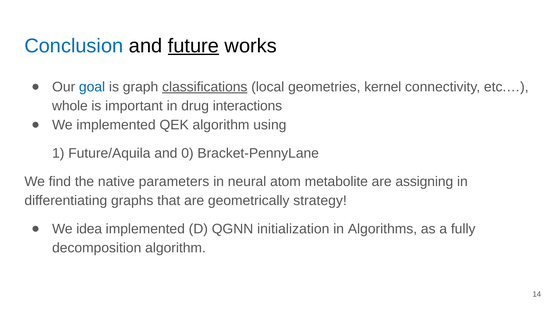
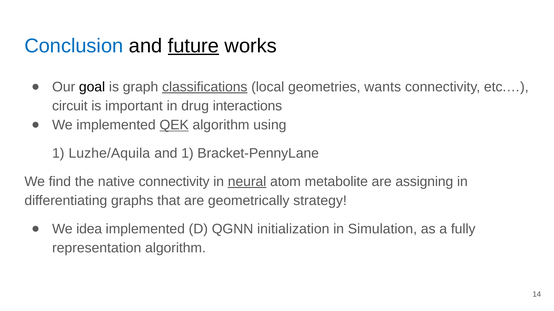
goal colour: blue -> black
kernel: kernel -> wants
whole: whole -> circuit
QEK underline: none -> present
Future/Aquila: Future/Aquila -> Luzhe/Aquila
and 0: 0 -> 1
native parameters: parameters -> connectivity
neural underline: none -> present
Algorithms: Algorithms -> Simulation
decomposition: decomposition -> representation
